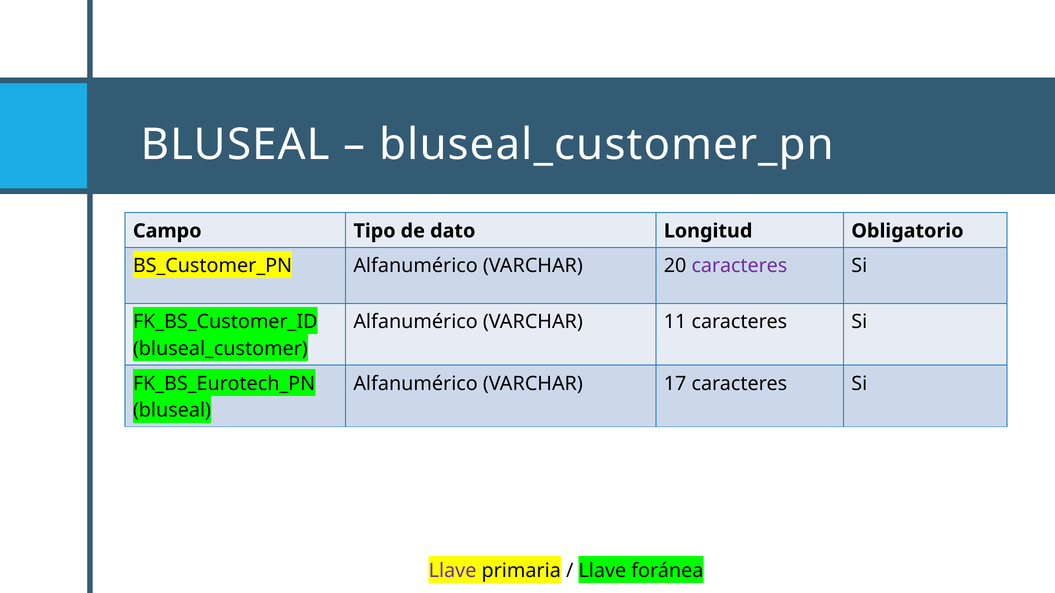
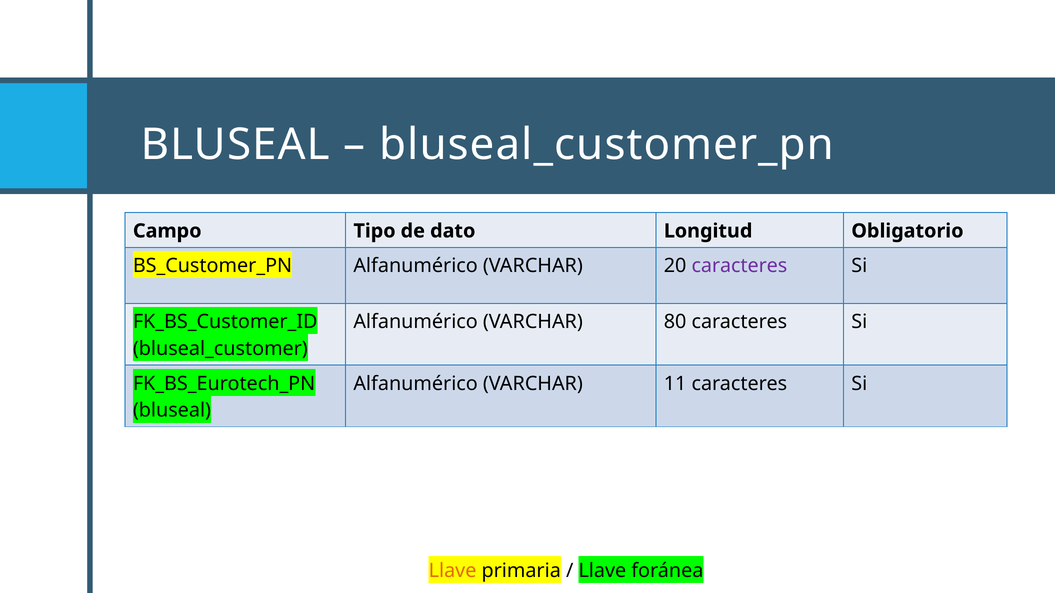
11: 11 -> 80
17: 17 -> 11
Llave at (453, 571) colour: purple -> orange
